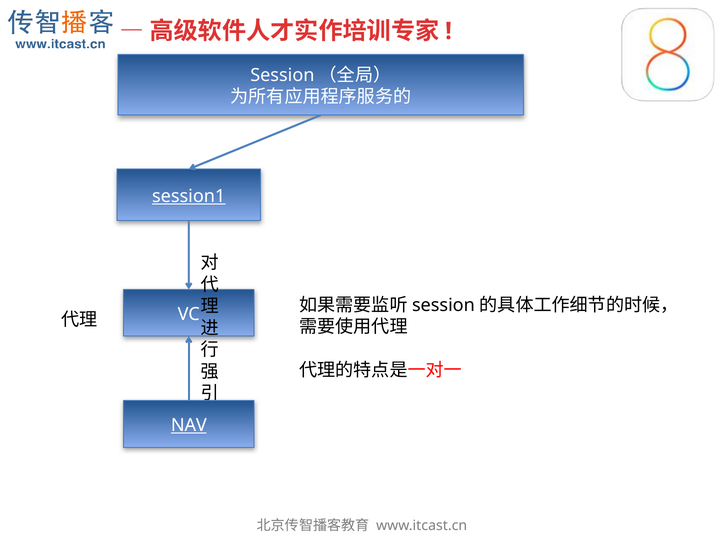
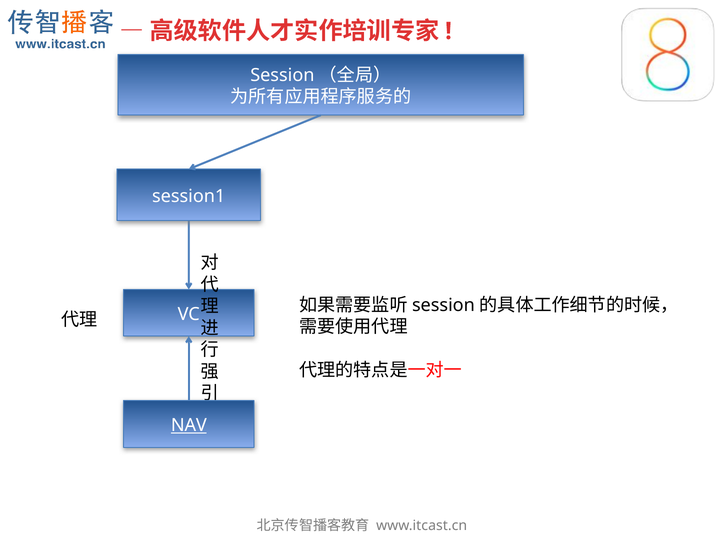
session1 underline: present -> none
